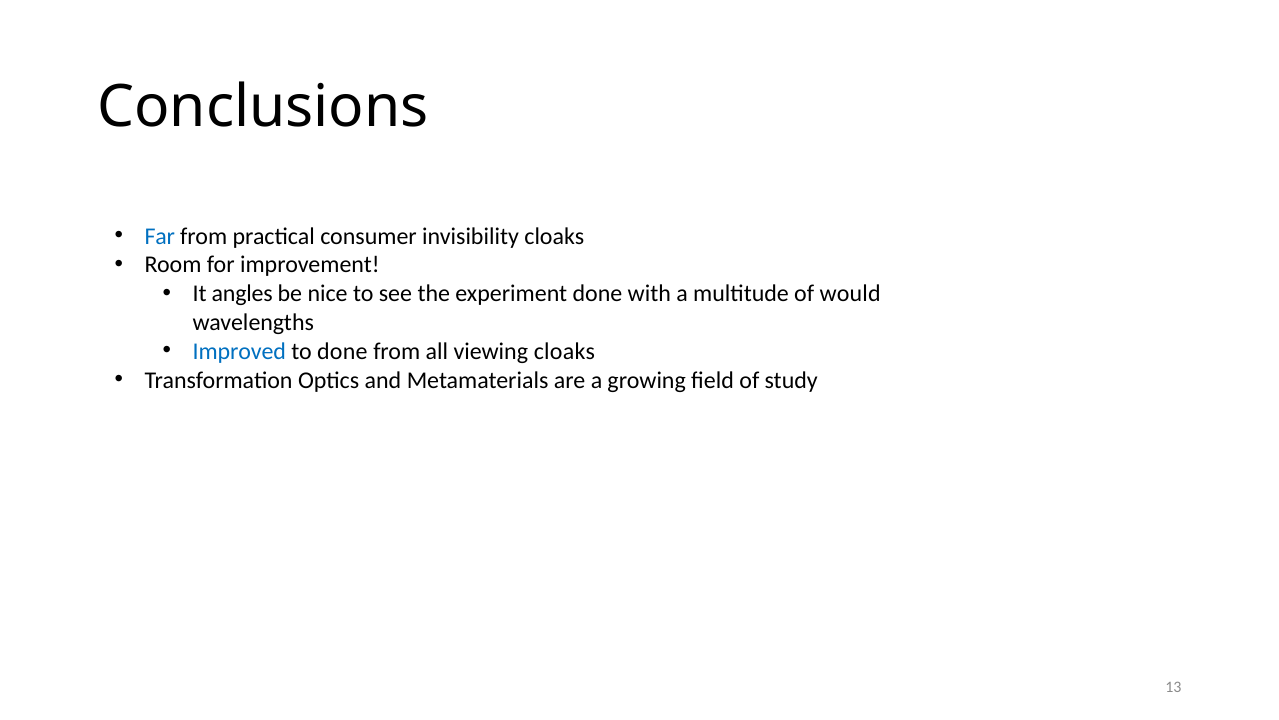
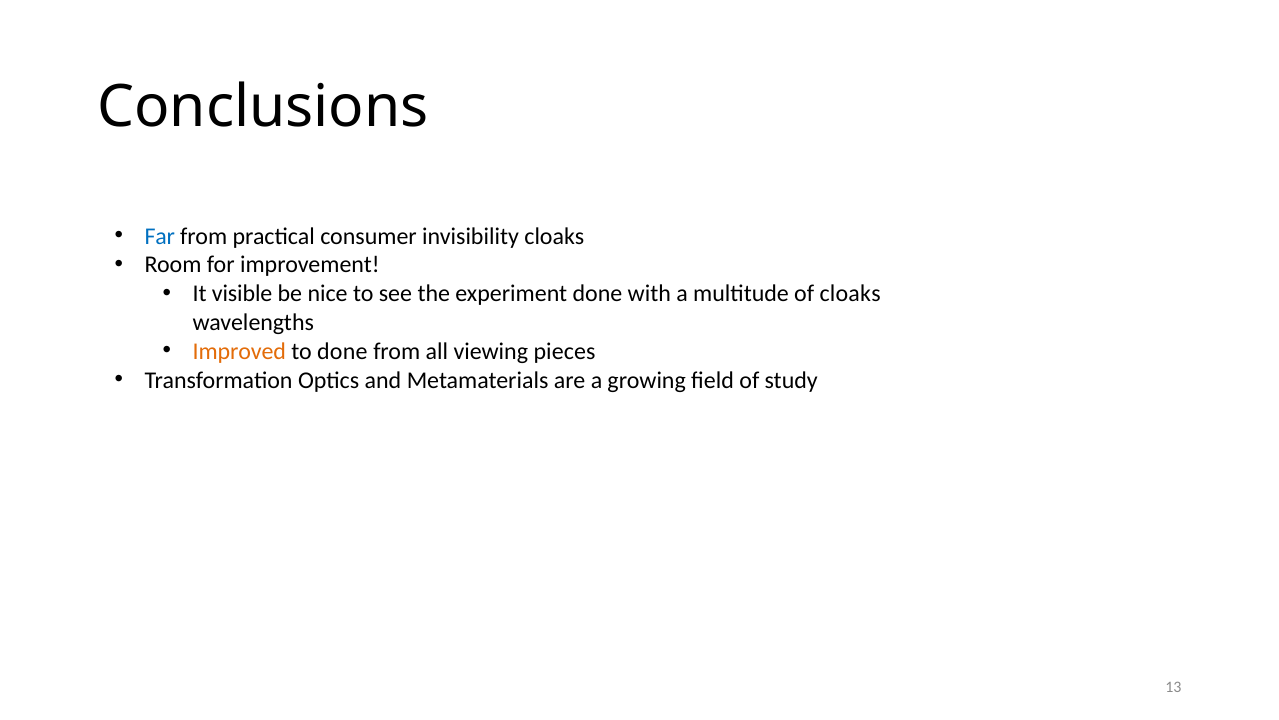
angles: angles -> visible
of would: would -> cloaks
Improved colour: blue -> orange
viewing cloaks: cloaks -> pieces
